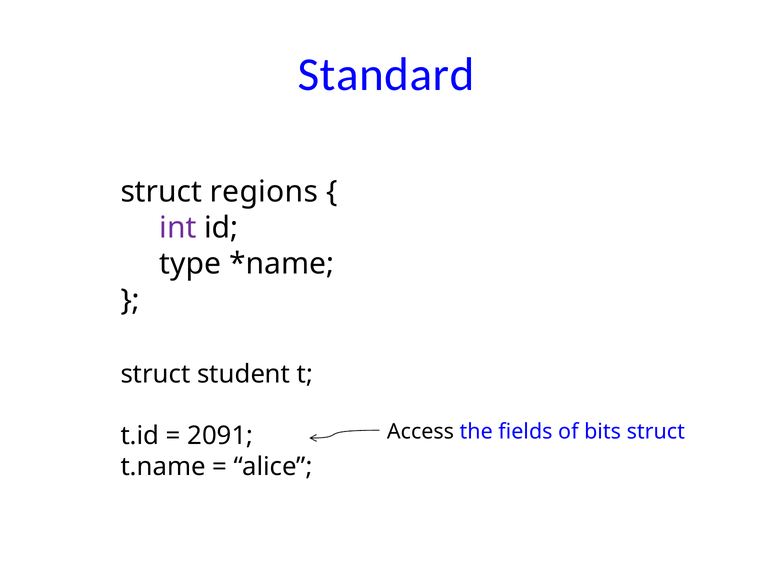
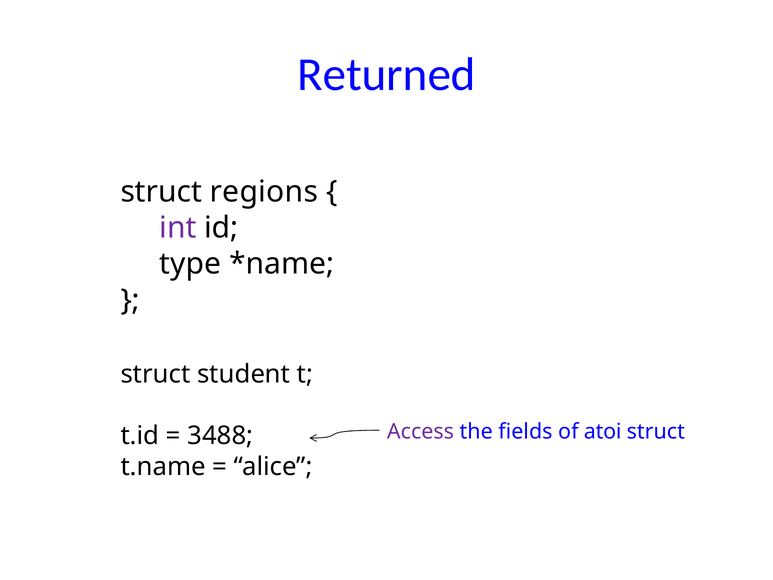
Standard: Standard -> Returned
Access colour: black -> purple
bits: bits -> atoi
2091: 2091 -> 3488
